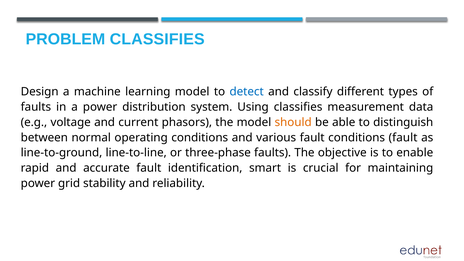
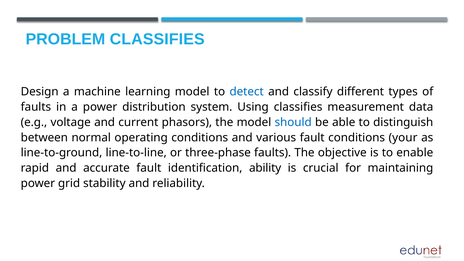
should colour: orange -> blue
conditions fault: fault -> your
smart: smart -> ability
